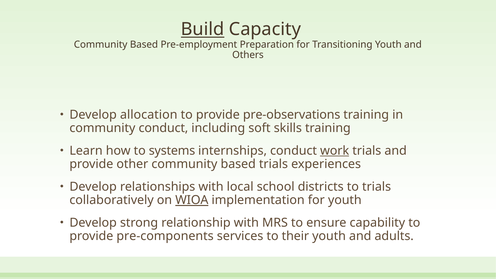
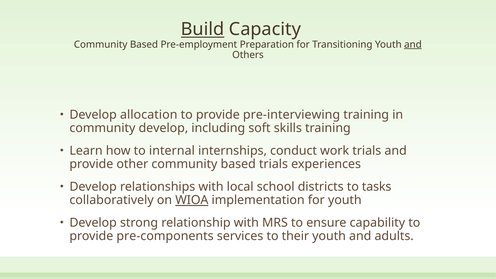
and at (413, 44) underline: none -> present
pre-observations: pre-observations -> pre-interviewing
community conduct: conduct -> develop
systems: systems -> internal
work underline: present -> none
to trials: trials -> tasks
